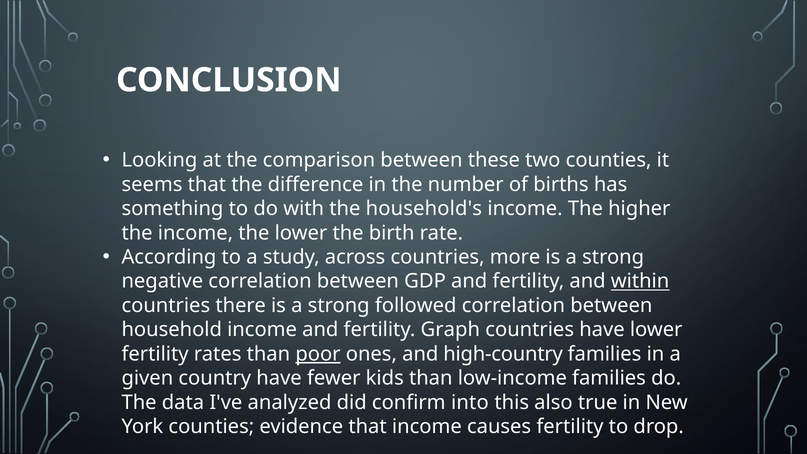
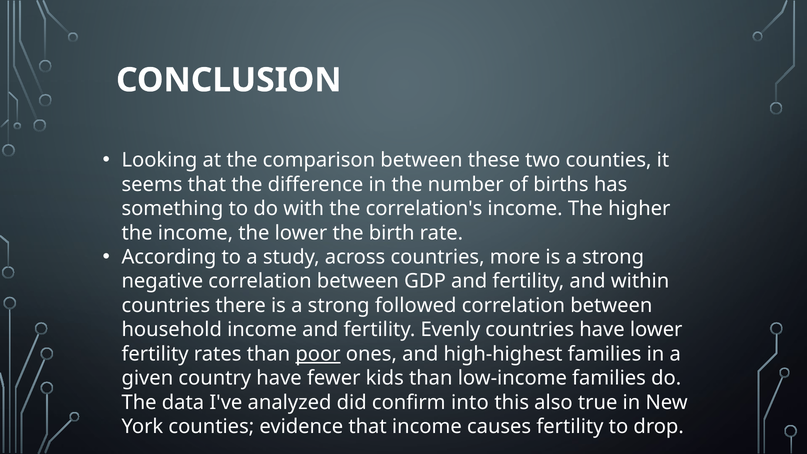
household's: household's -> correlation's
within underline: present -> none
Graph: Graph -> Evenly
high-country: high-country -> high-highest
